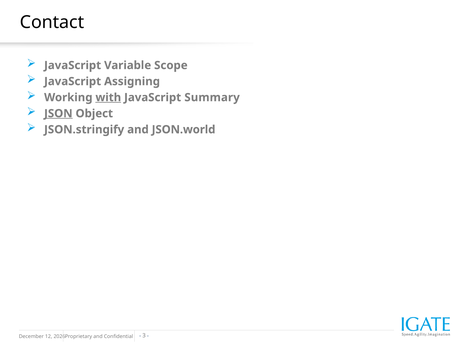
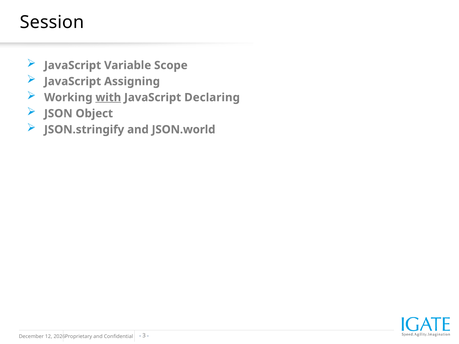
Contact: Contact -> Session
Summary: Summary -> Declaring
JSON underline: present -> none
